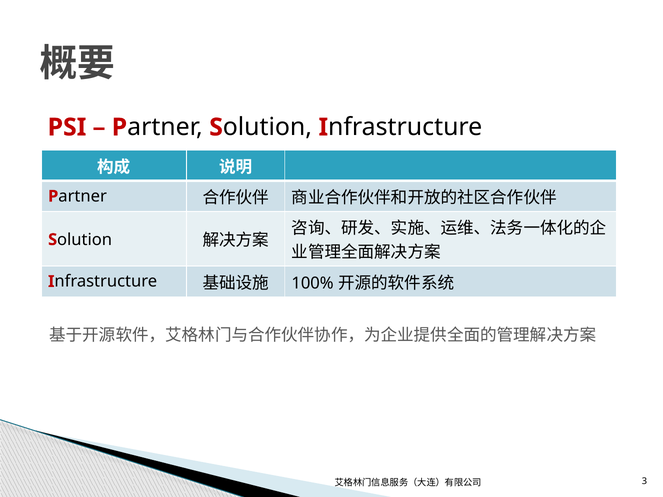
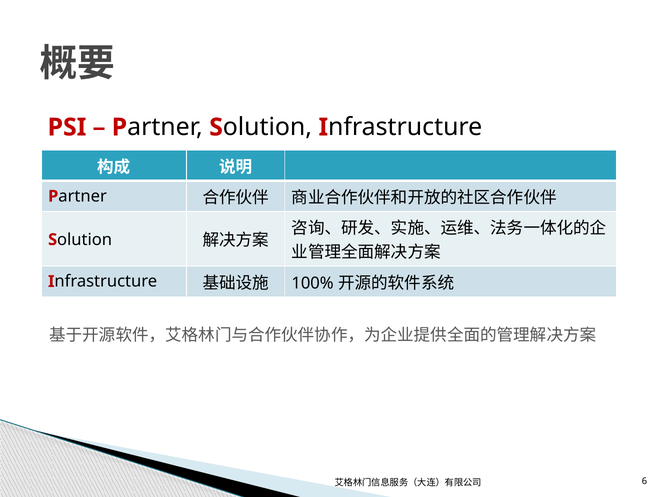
3: 3 -> 6
